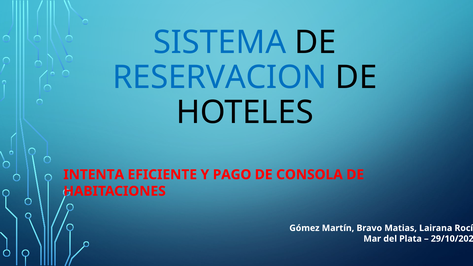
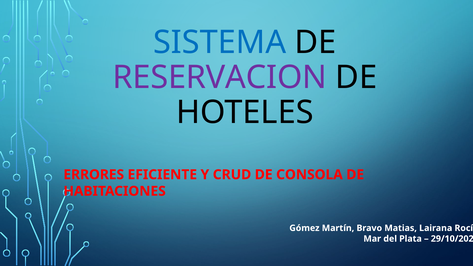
RESERVACION colour: blue -> purple
INTENTA: INTENTA -> ERRORES
PAGO: PAGO -> CRUD
